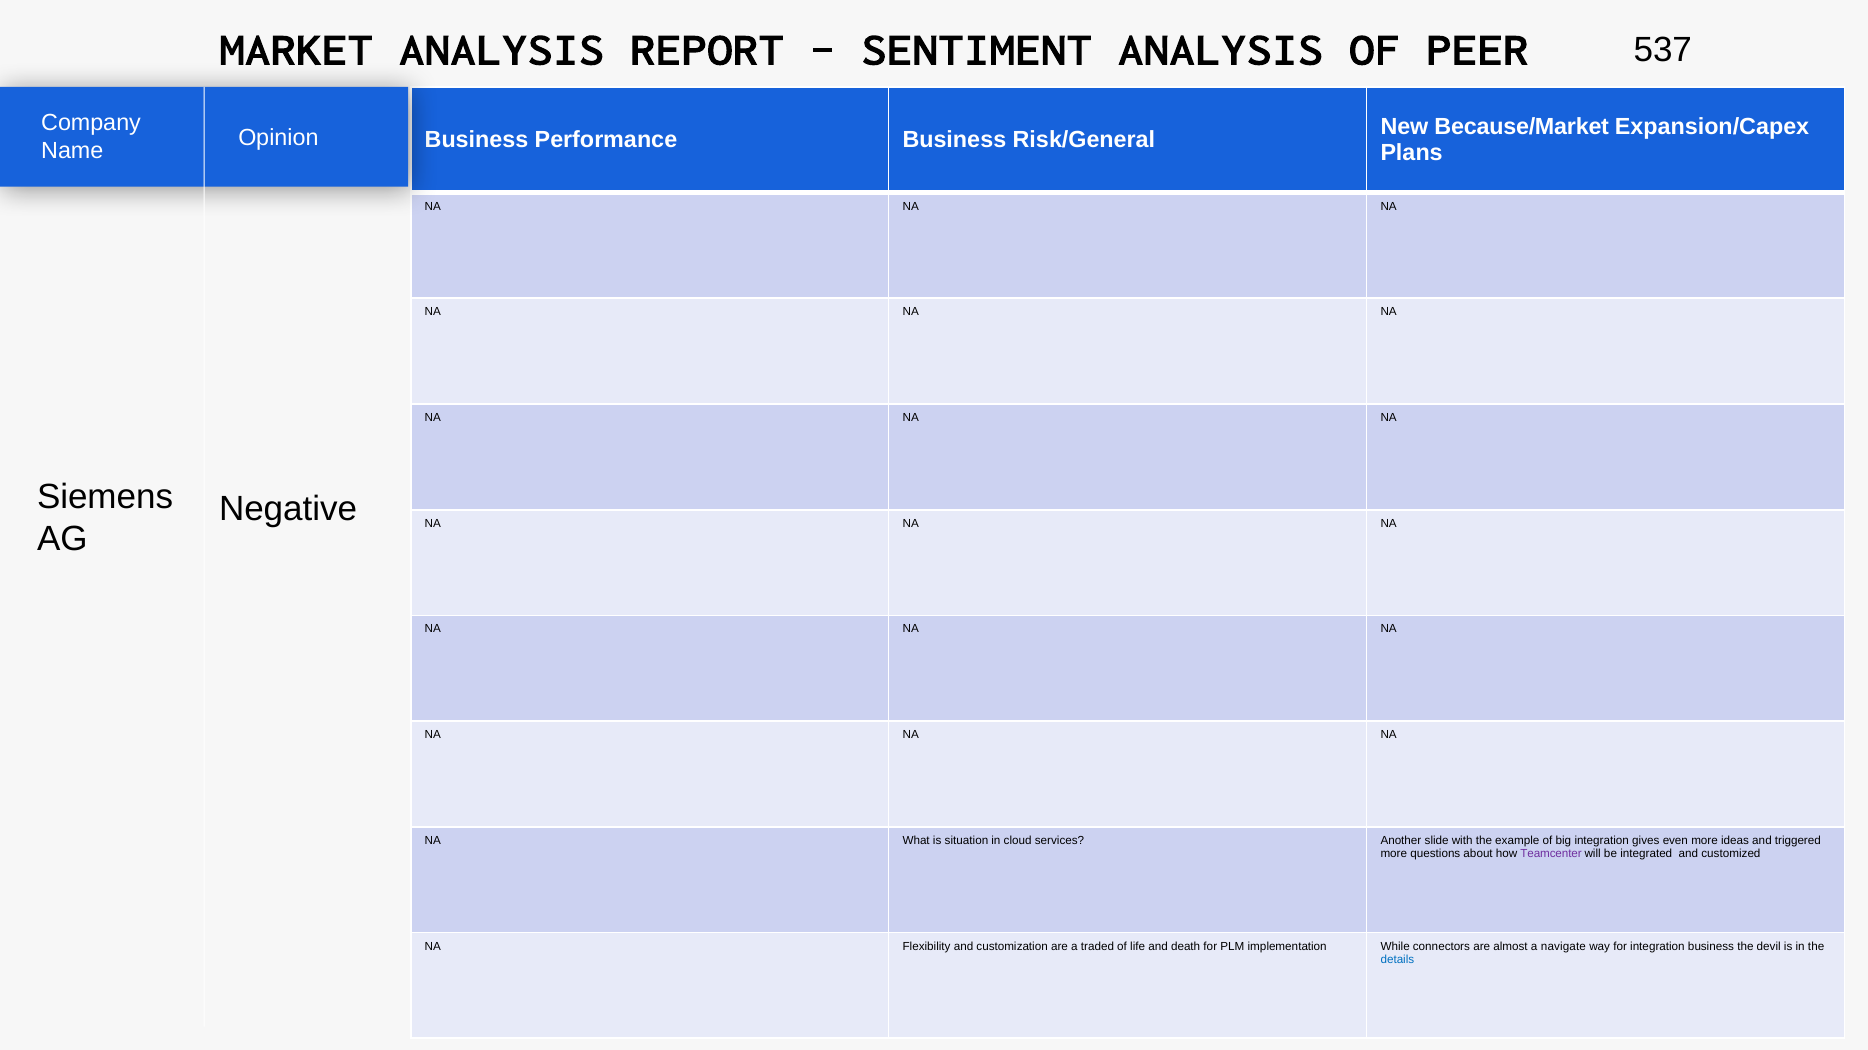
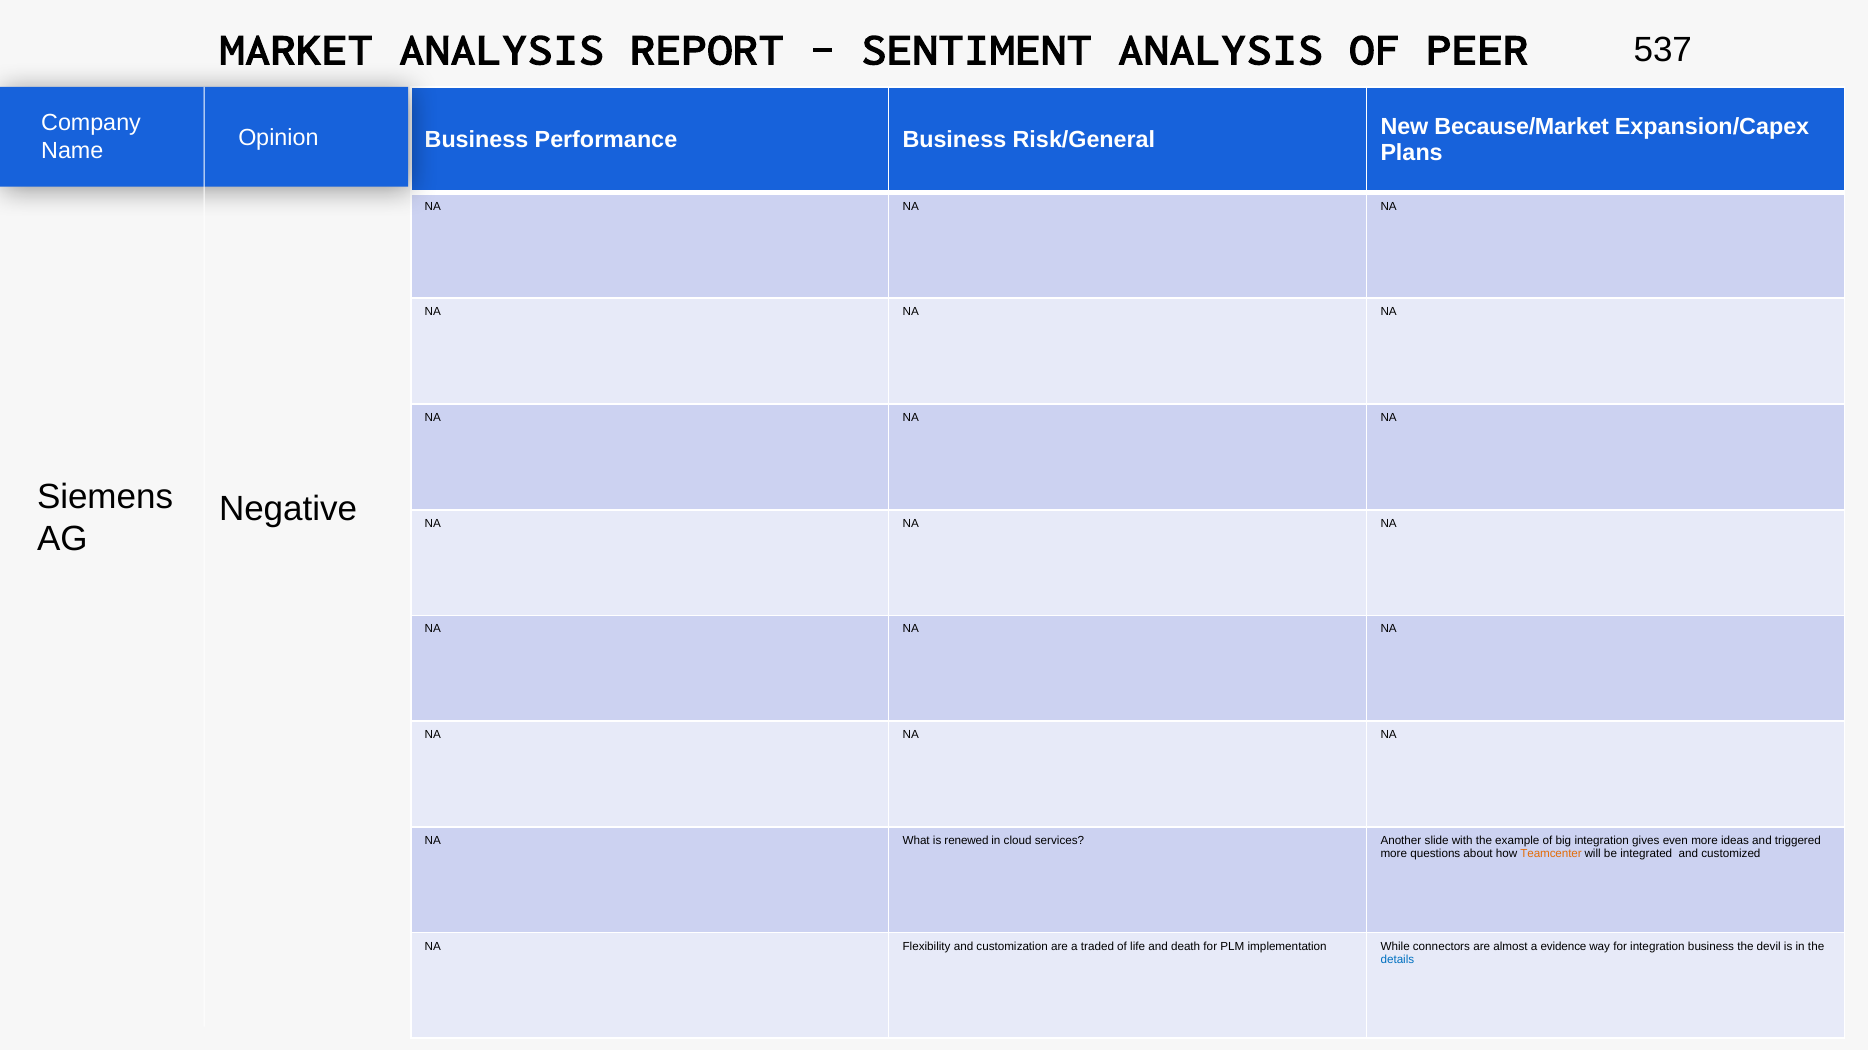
situation: situation -> renewed
Teamcenter colour: purple -> orange
navigate: navigate -> evidence
